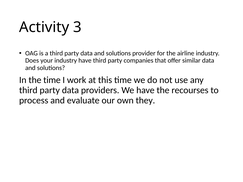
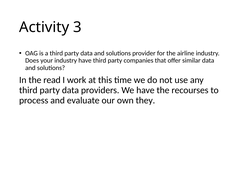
the time: time -> read
